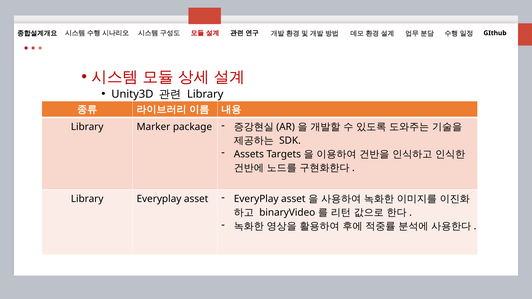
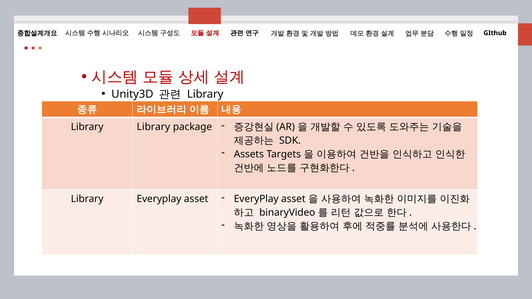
Library Marker: Marker -> Library
